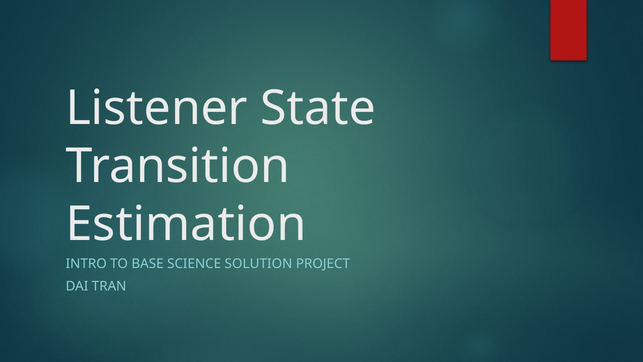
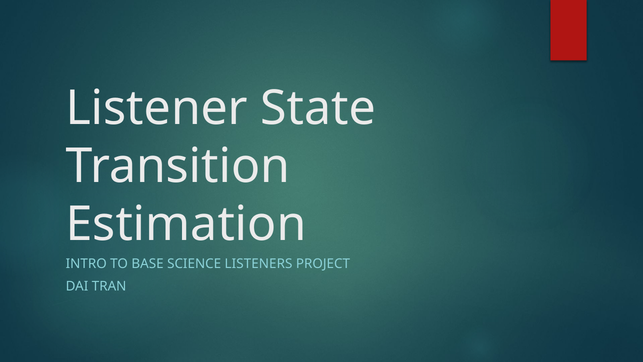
SOLUTION: SOLUTION -> LISTENERS
